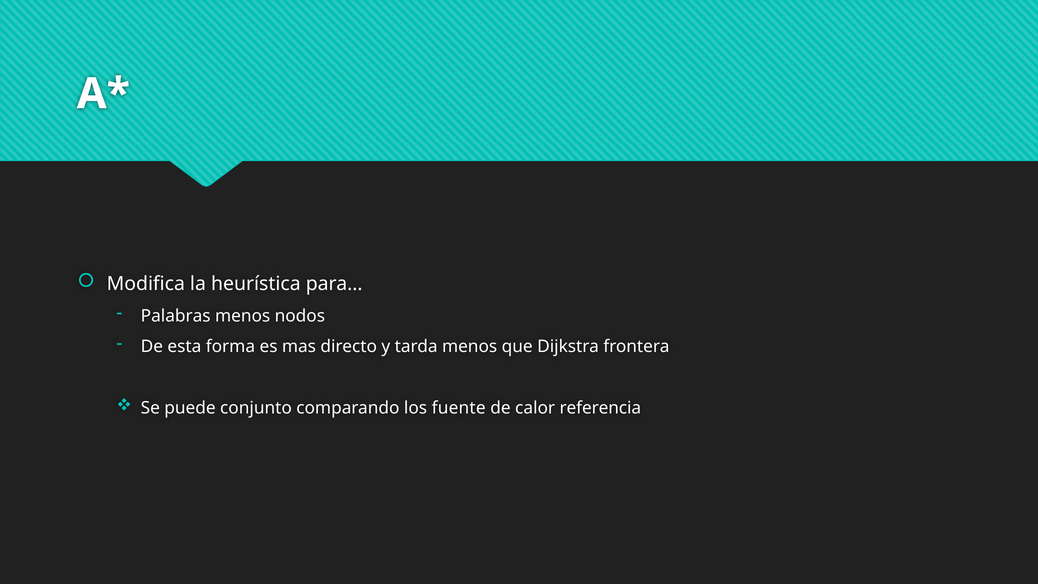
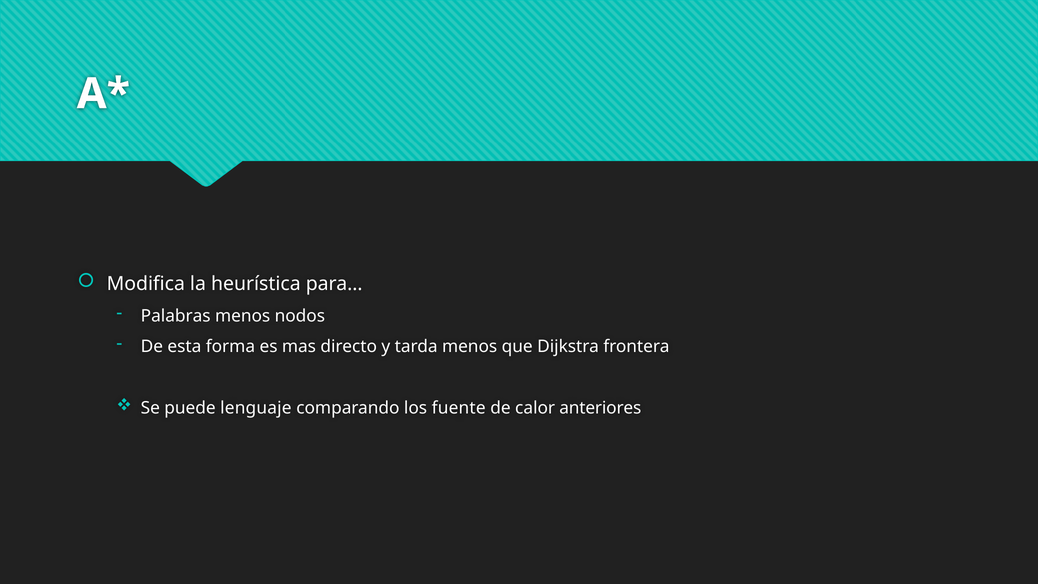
conjunto: conjunto -> lenguaje
referencia: referencia -> anteriores
